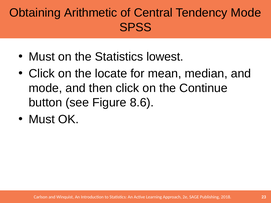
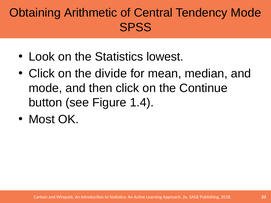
Must at (42, 57): Must -> Look
locate: locate -> divide
8.6: 8.6 -> 1.4
Must at (42, 120): Must -> Most
